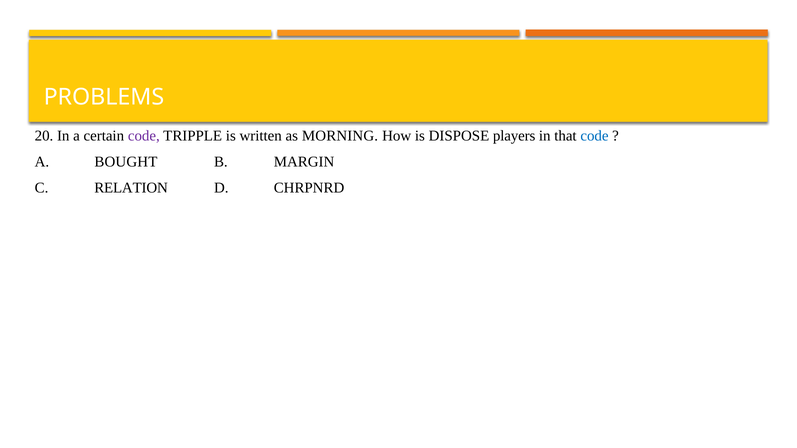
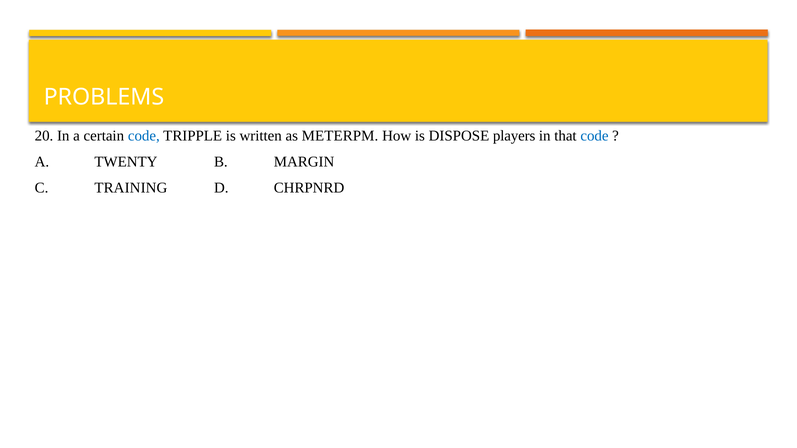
code at (144, 136) colour: purple -> blue
MORNING: MORNING -> METERPM
BOUGHT: BOUGHT -> TWENTY
RELATION: RELATION -> TRAINING
